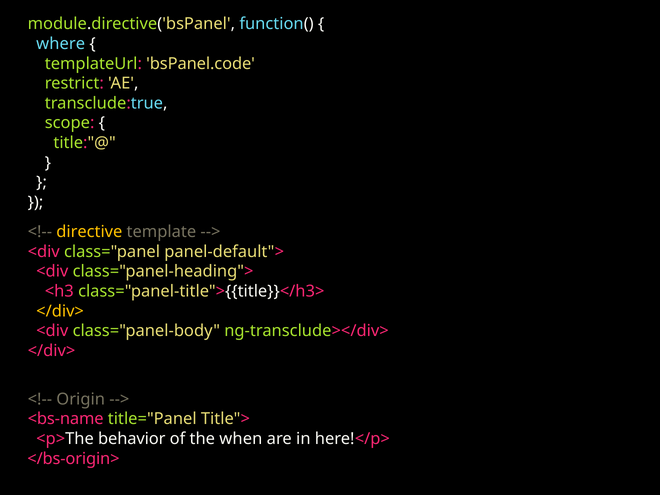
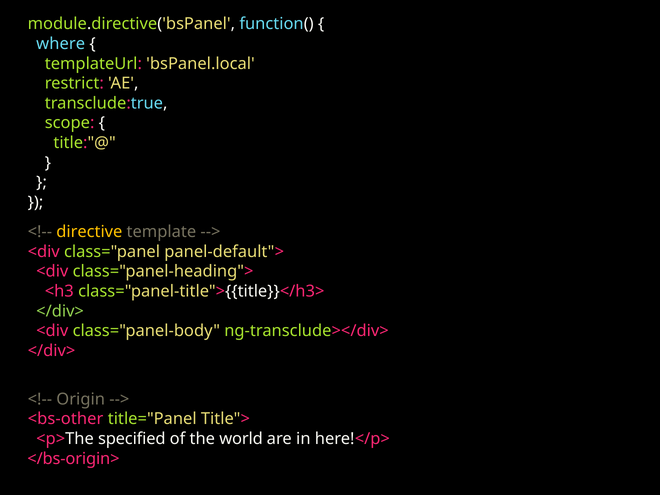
bsPanel.code: bsPanel.code -> bsPanel.local
</div> at (60, 311) colour: yellow -> light green
<bs-name: <bs-name -> <bs-other
behavior: behavior -> specified
when: when -> world
